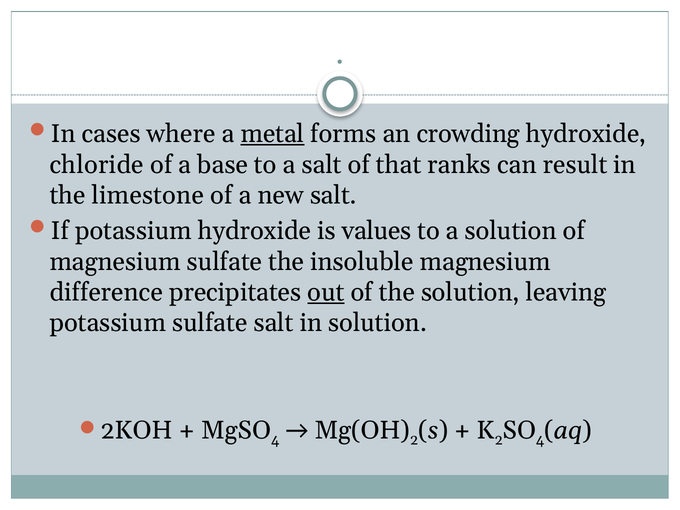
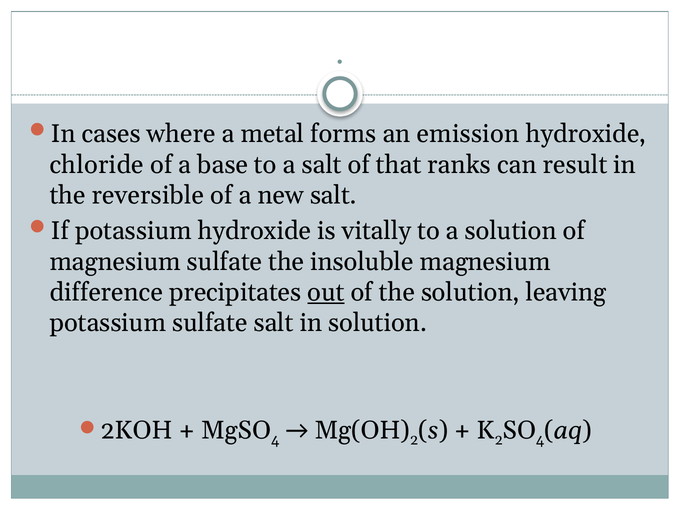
metal underline: present -> none
crowding: crowding -> emission
limestone: limestone -> reversible
values: values -> vitally
